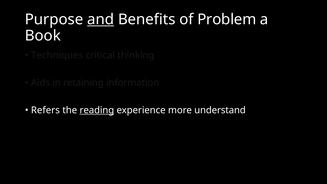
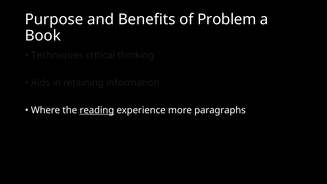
and underline: present -> none
Refers: Refers -> Where
understand: understand -> paragraphs
